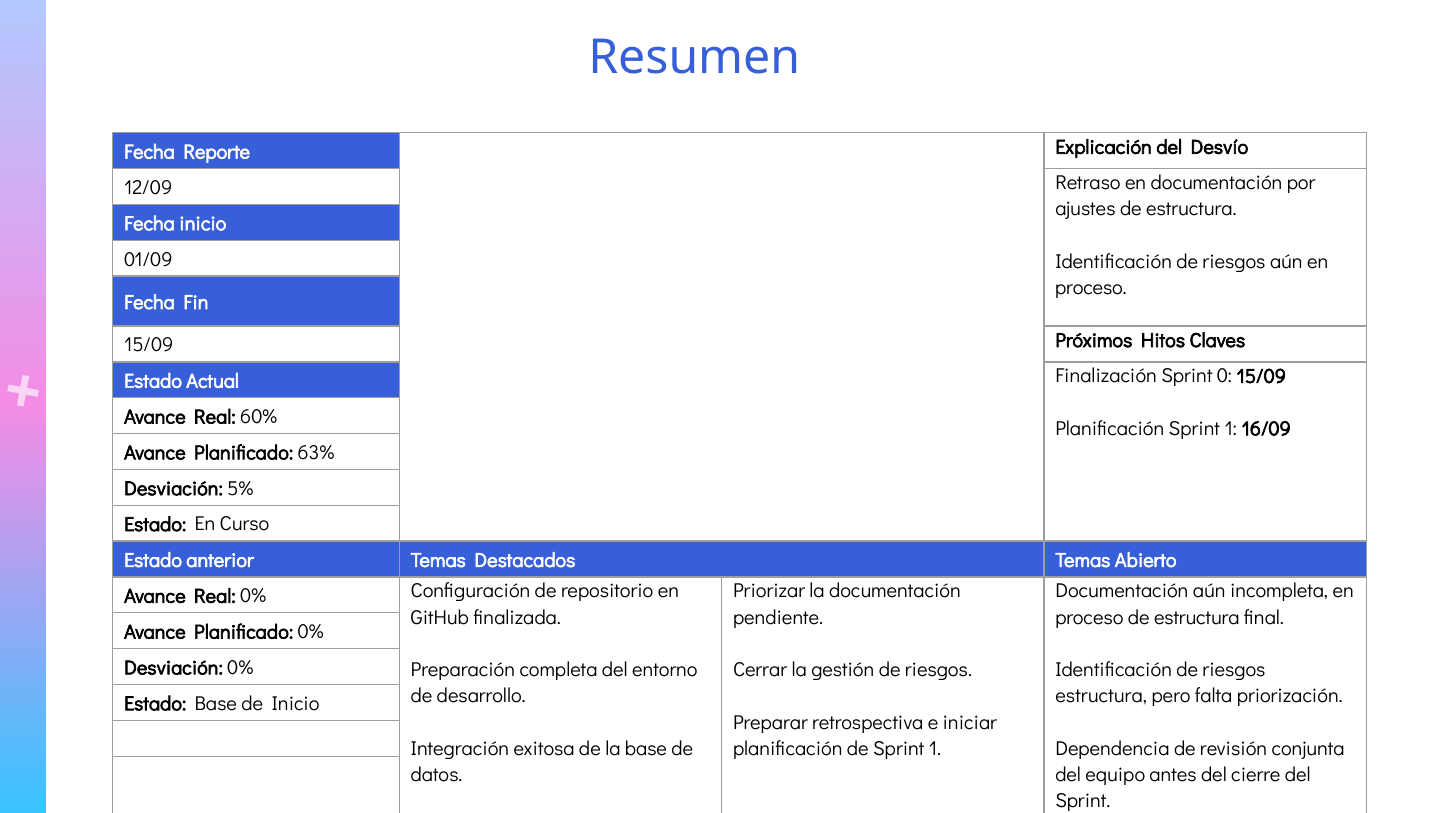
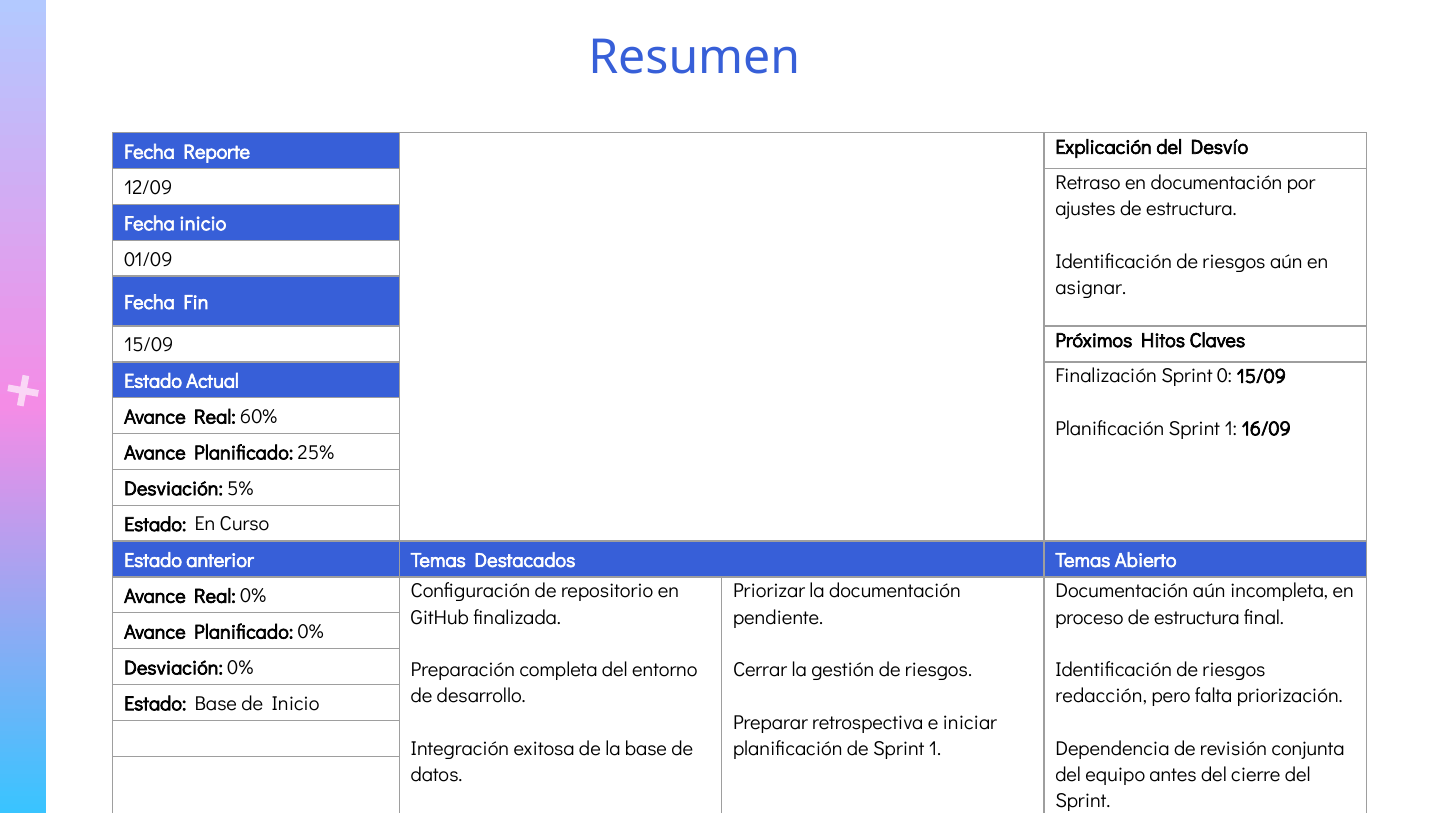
proceso at (1091, 288): proceso -> asignar
63%: 63% -> 25%
estructura at (1101, 696): estructura -> redacción
